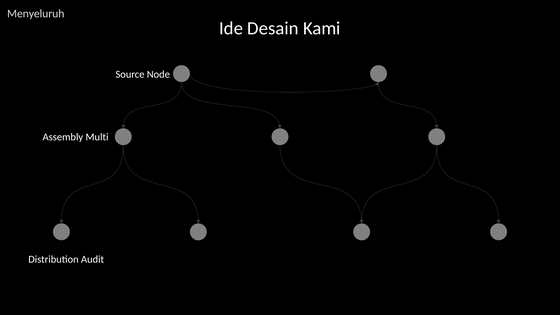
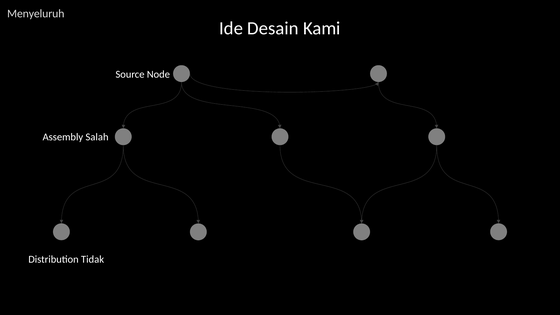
Multi: Multi -> Salah
Audit: Audit -> Tidak
